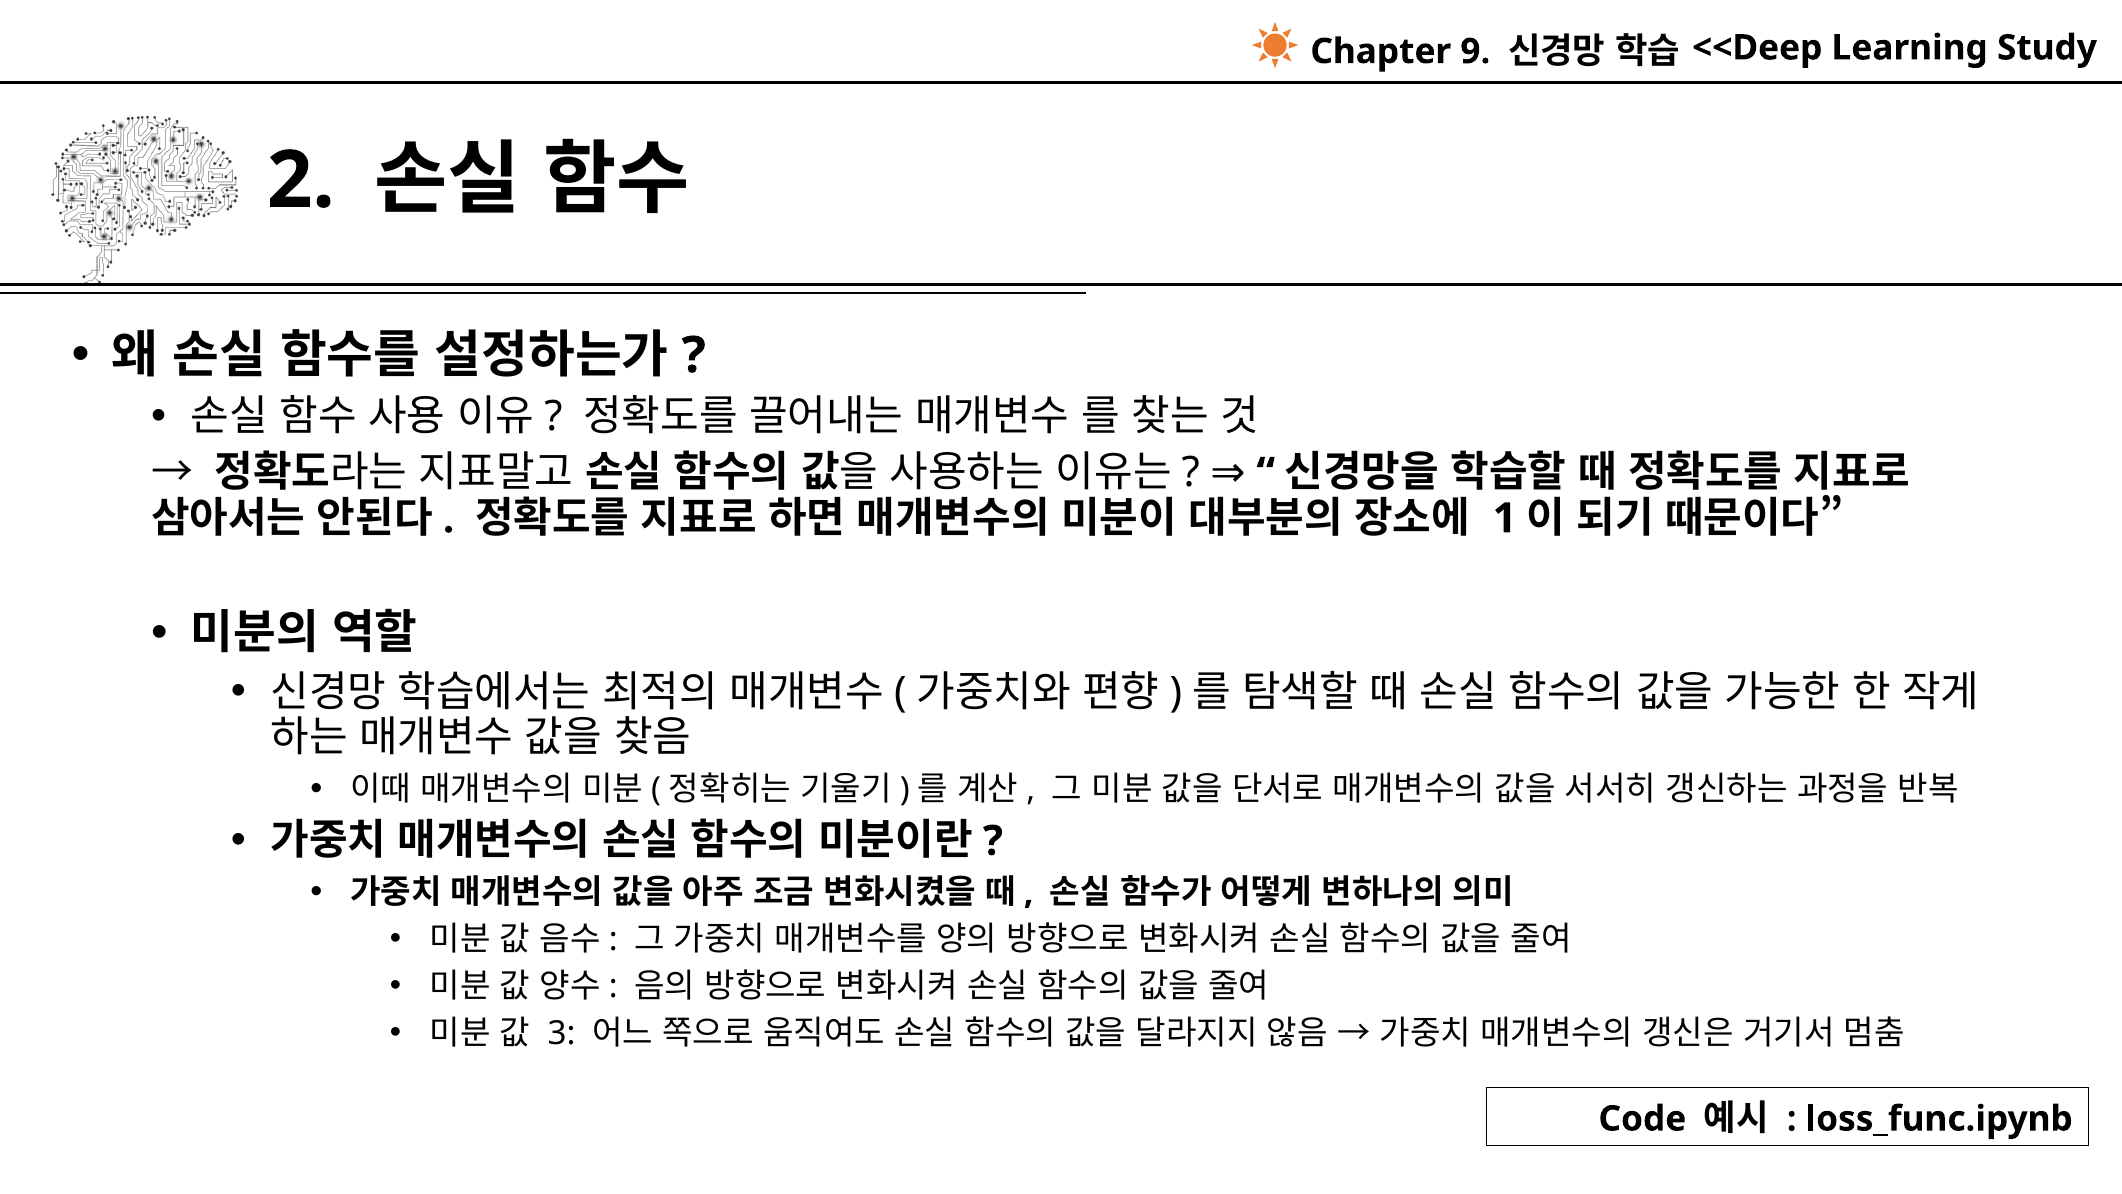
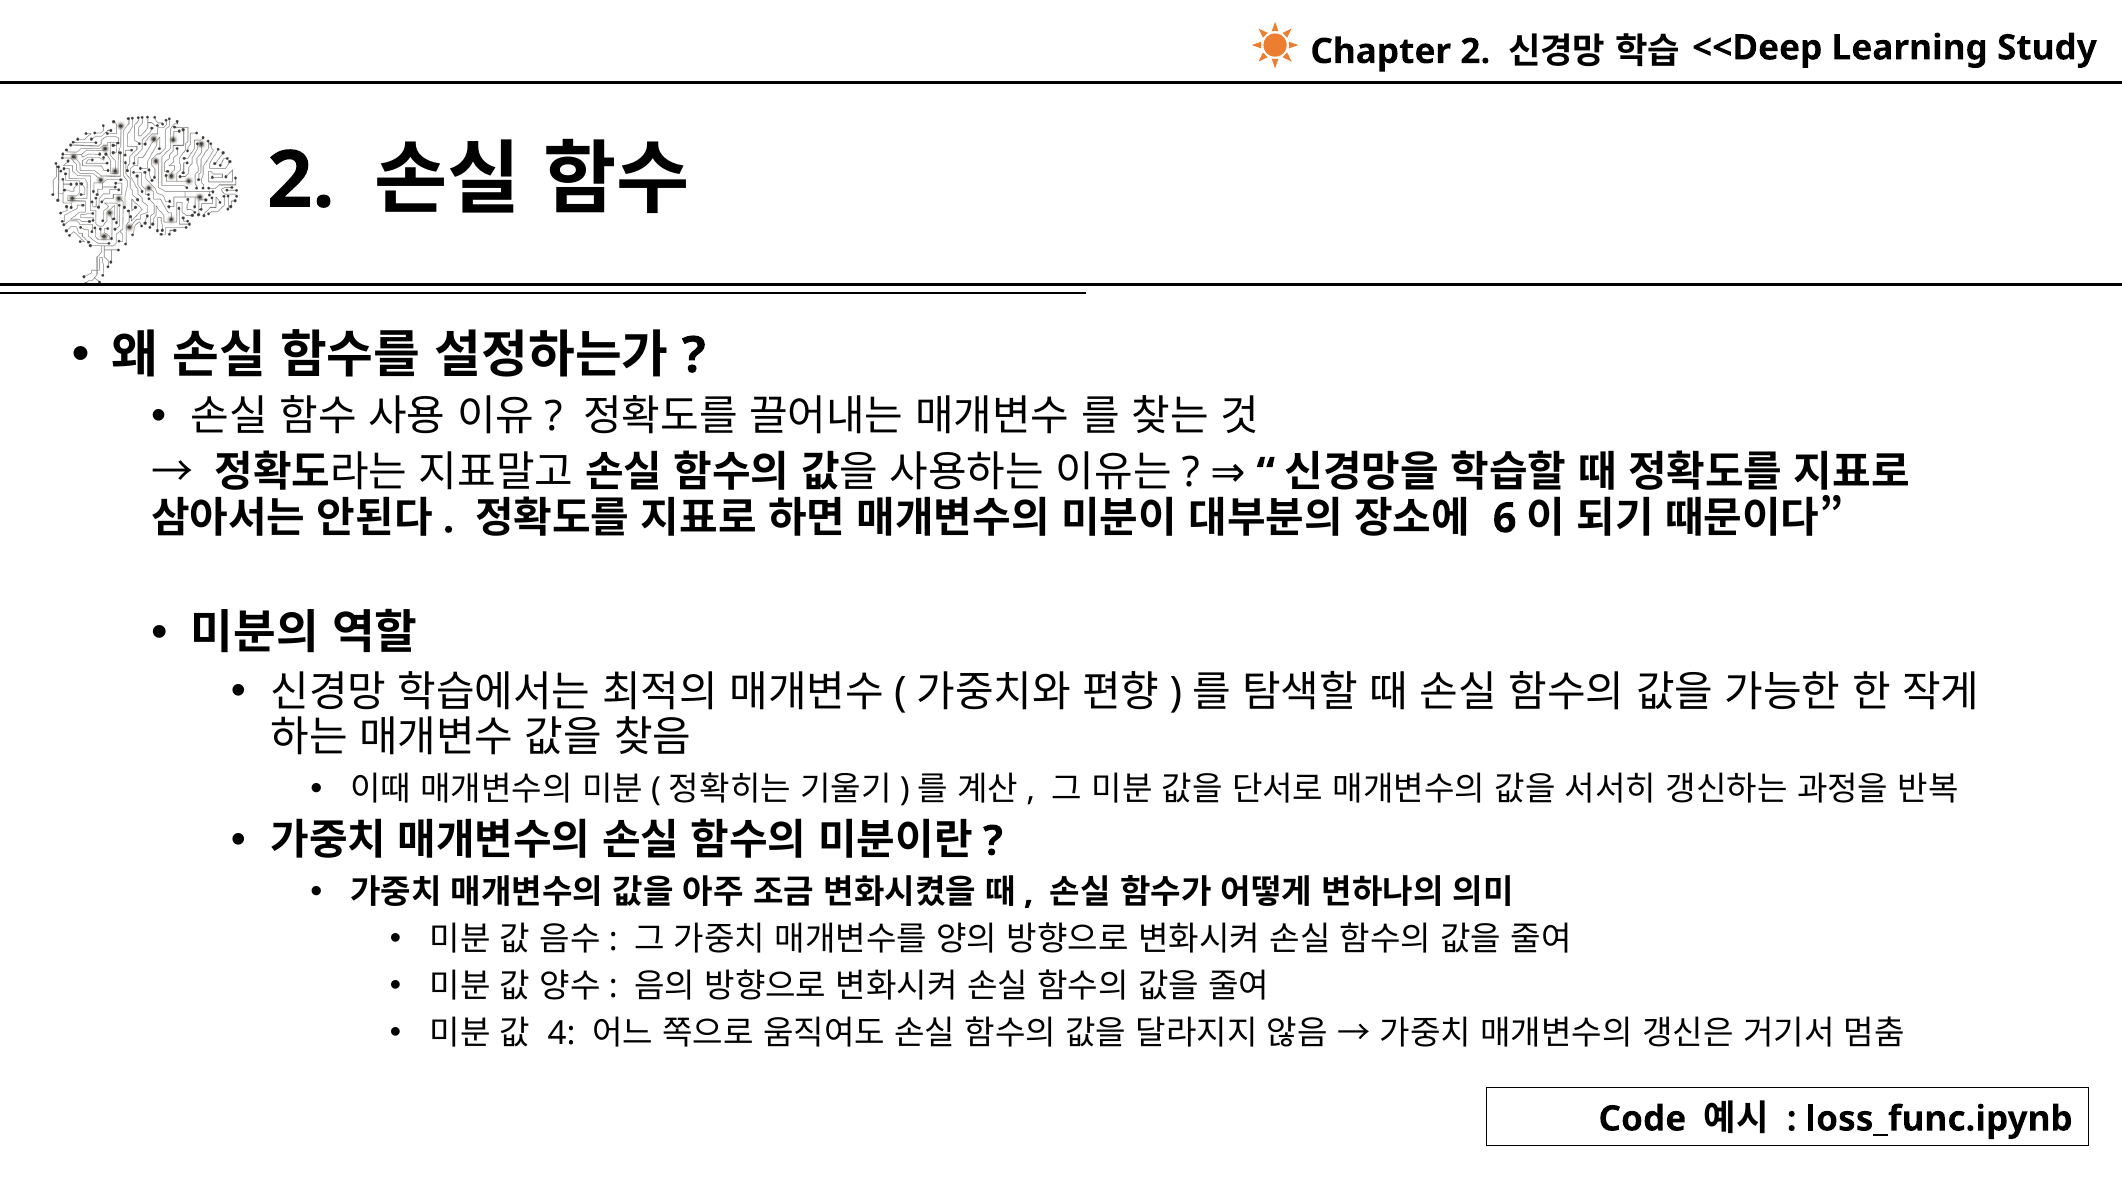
Chapter 9: 9 -> 2
1: 1 -> 6
3: 3 -> 4
